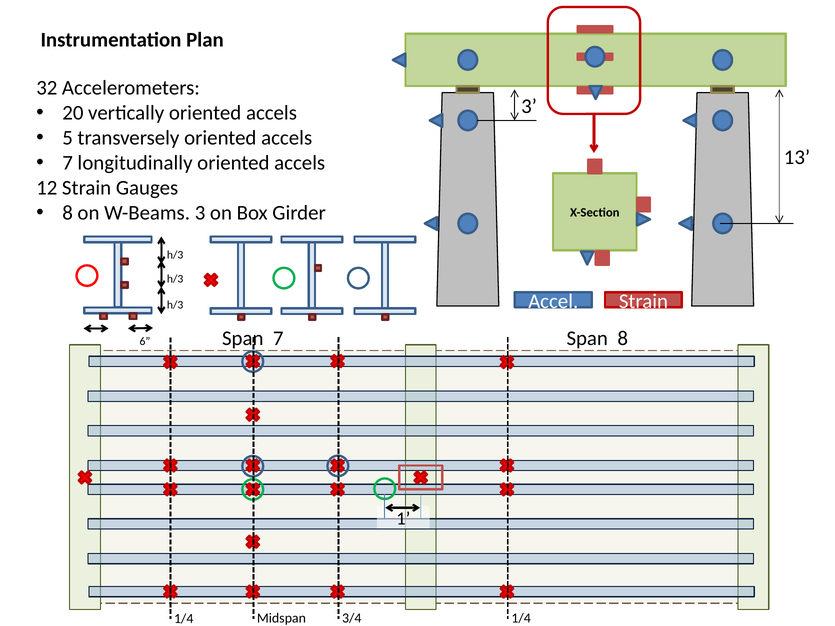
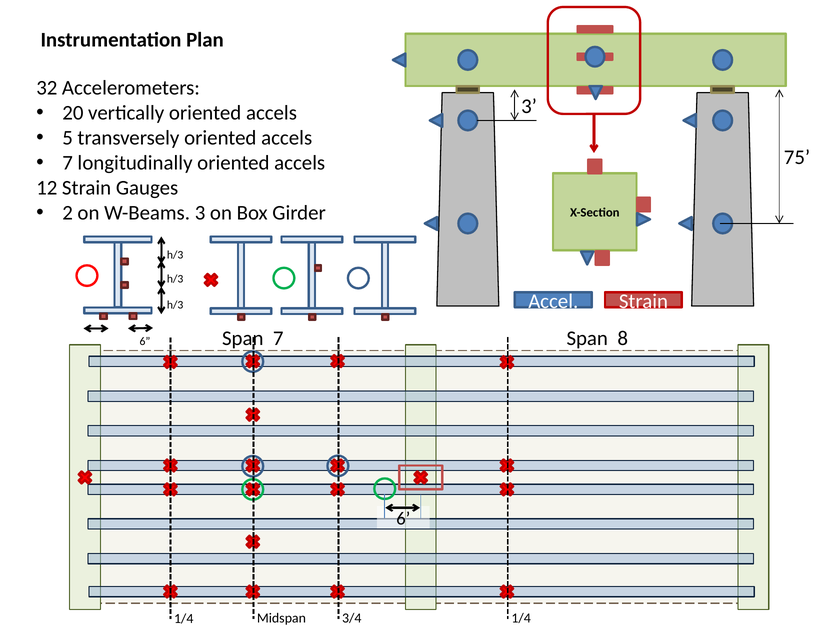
13: 13 -> 75
8 at (68, 213): 8 -> 2
1 at (403, 519): 1 -> 6
